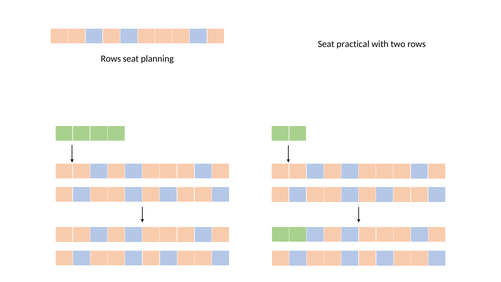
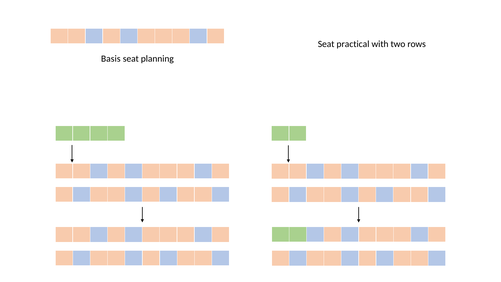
Rows at (111, 59): Rows -> Basis
